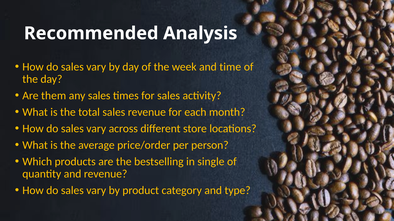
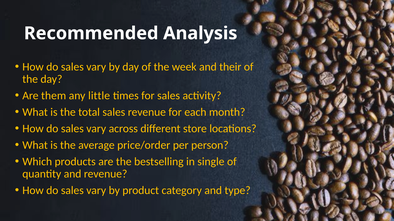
time: time -> their
any sales: sales -> little
